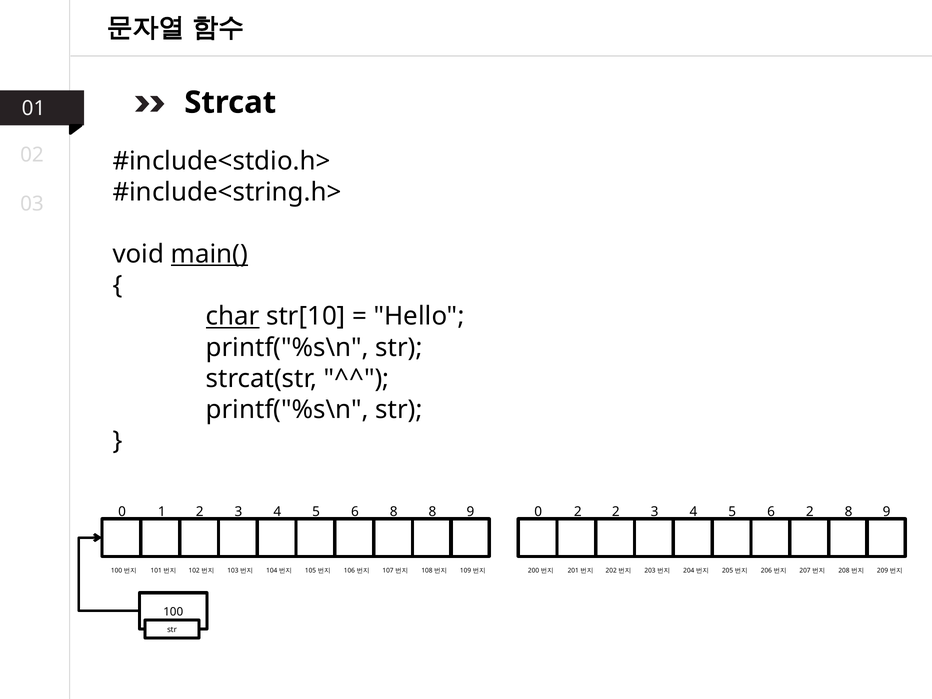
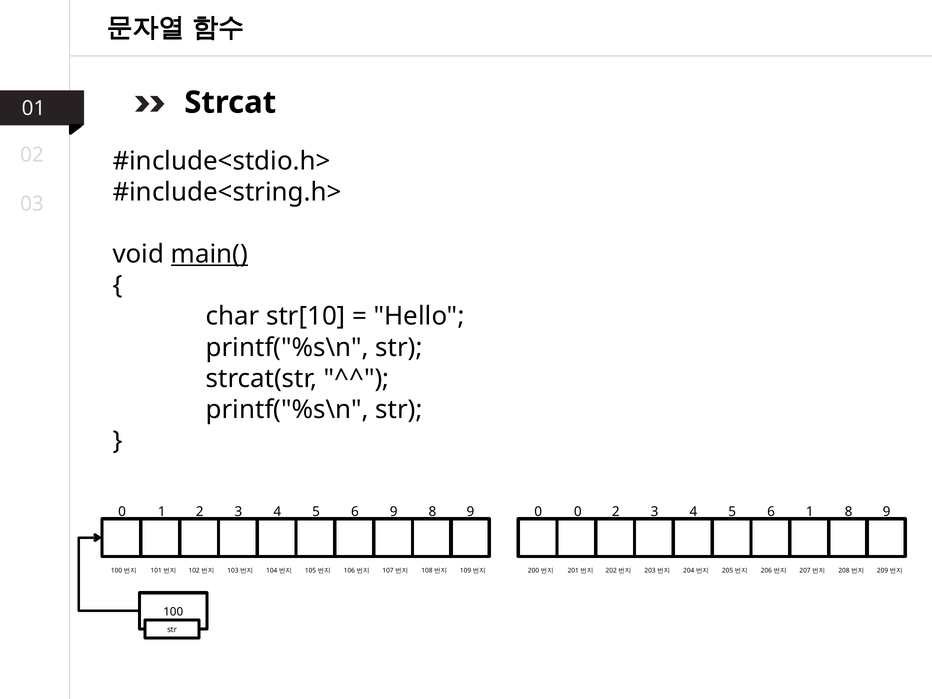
char underline: present -> none
6 8: 8 -> 9
0 2: 2 -> 0
6 2: 2 -> 1
